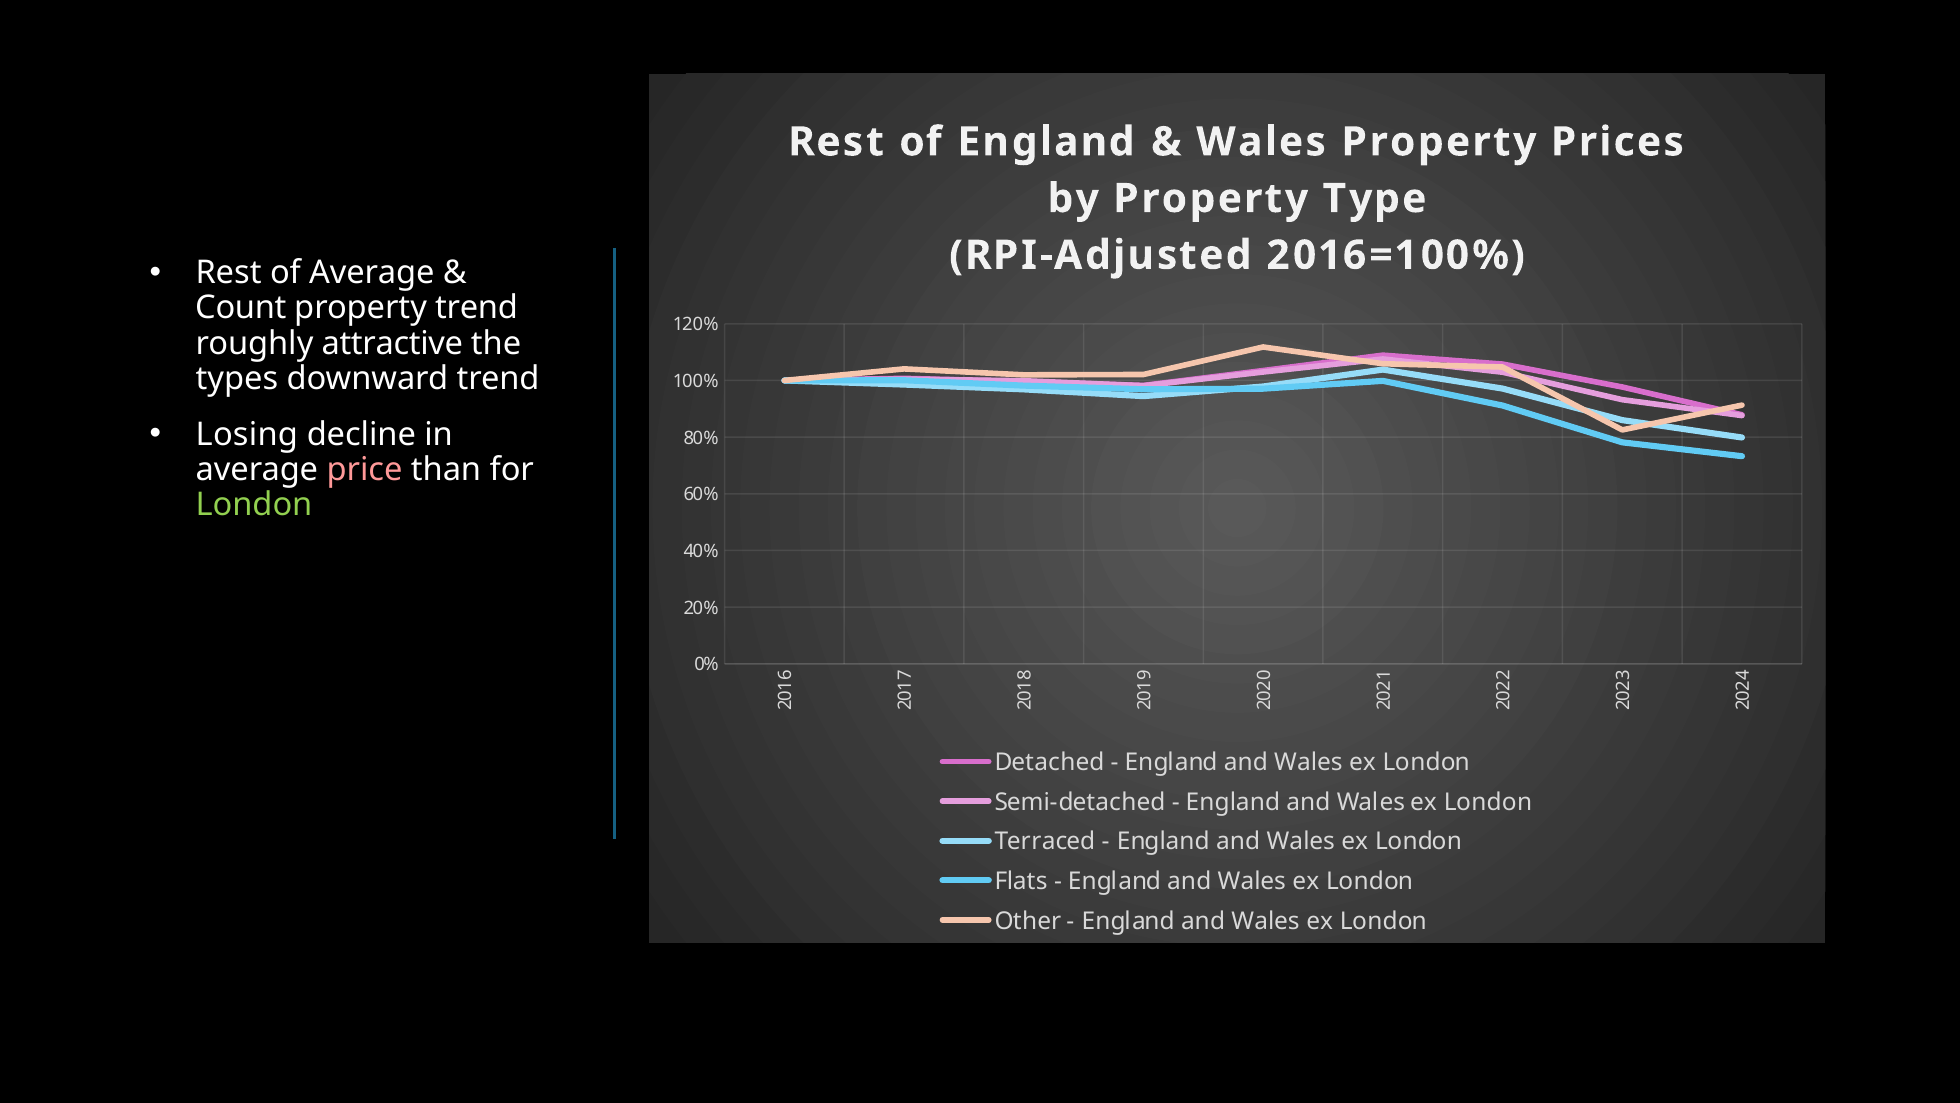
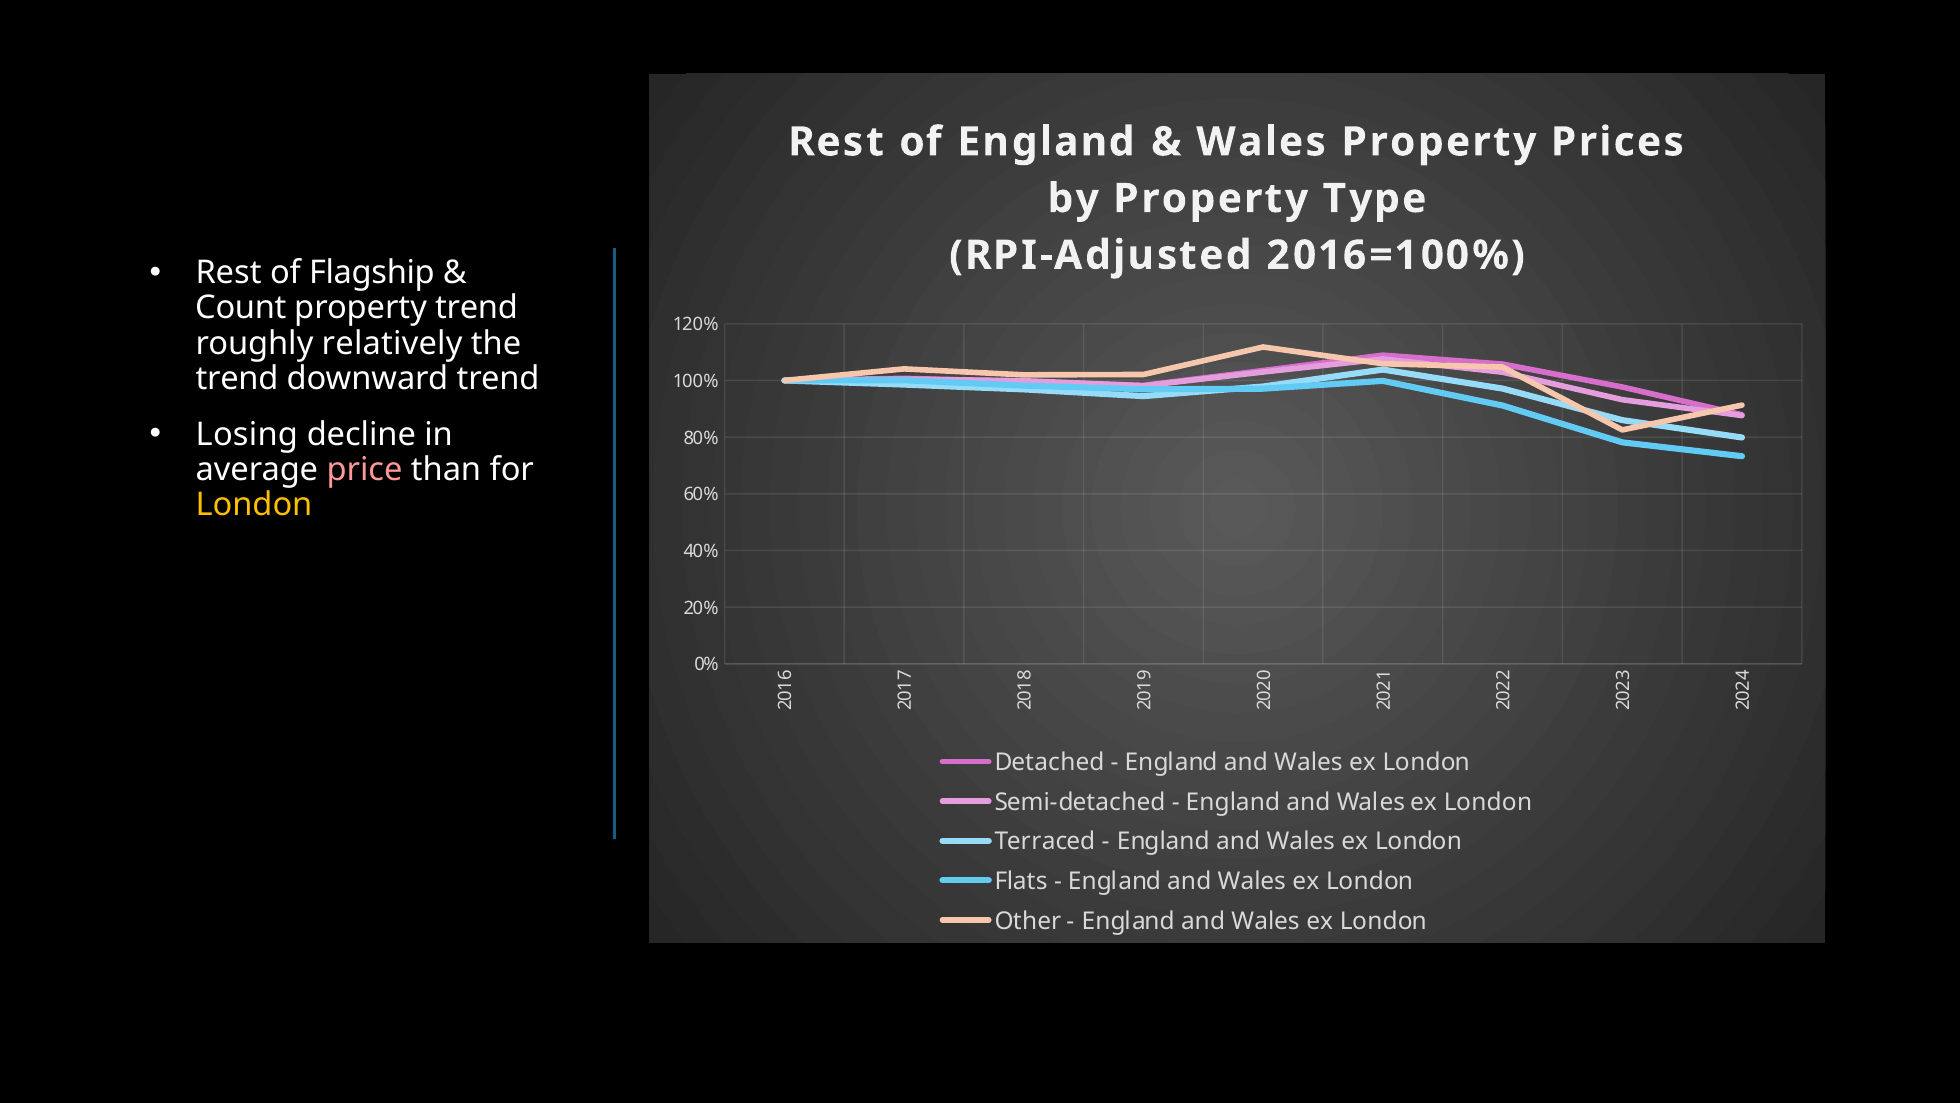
of Average: Average -> Flagship
attractive: attractive -> relatively
types at (237, 378): types -> trend
London at (254, 505) colour: light green -> yellow
